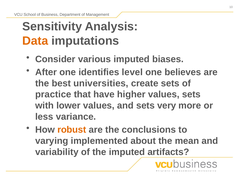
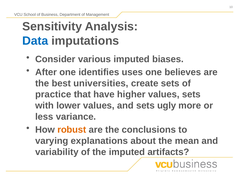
Data colour: orange -> blue
level: level -> uses
very: very -> ugly
implemented: implemented -> explanations
